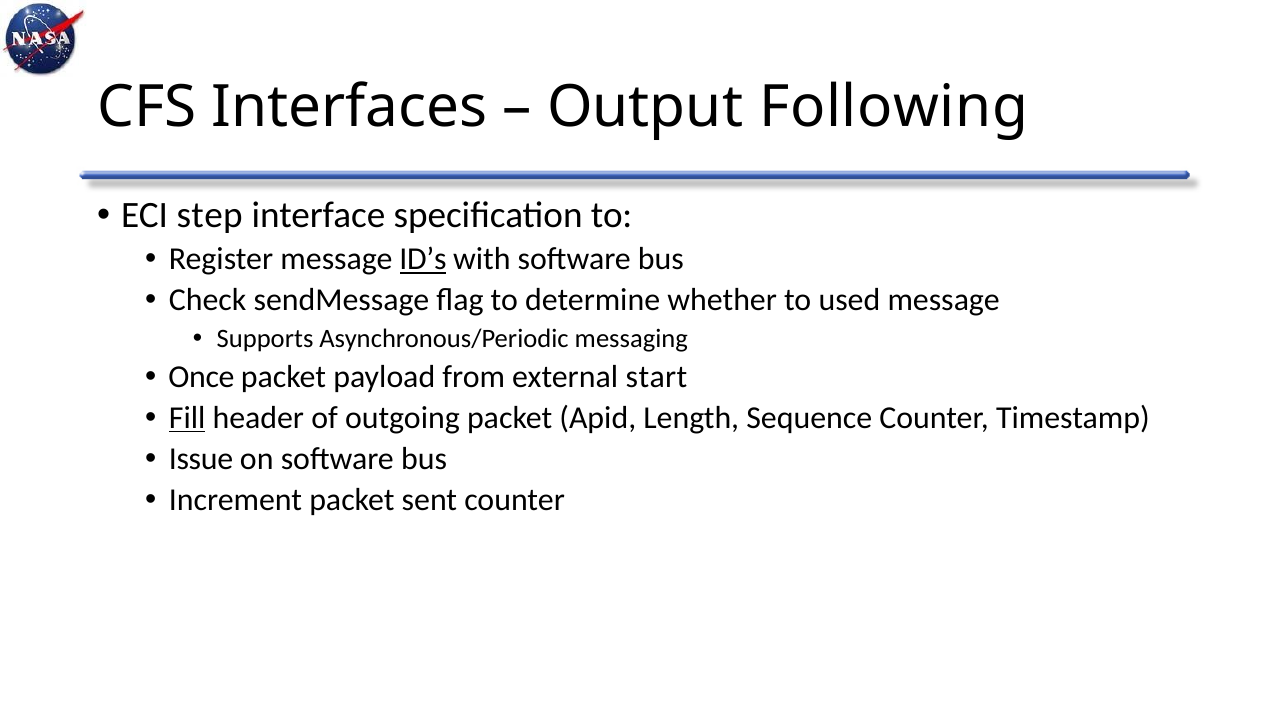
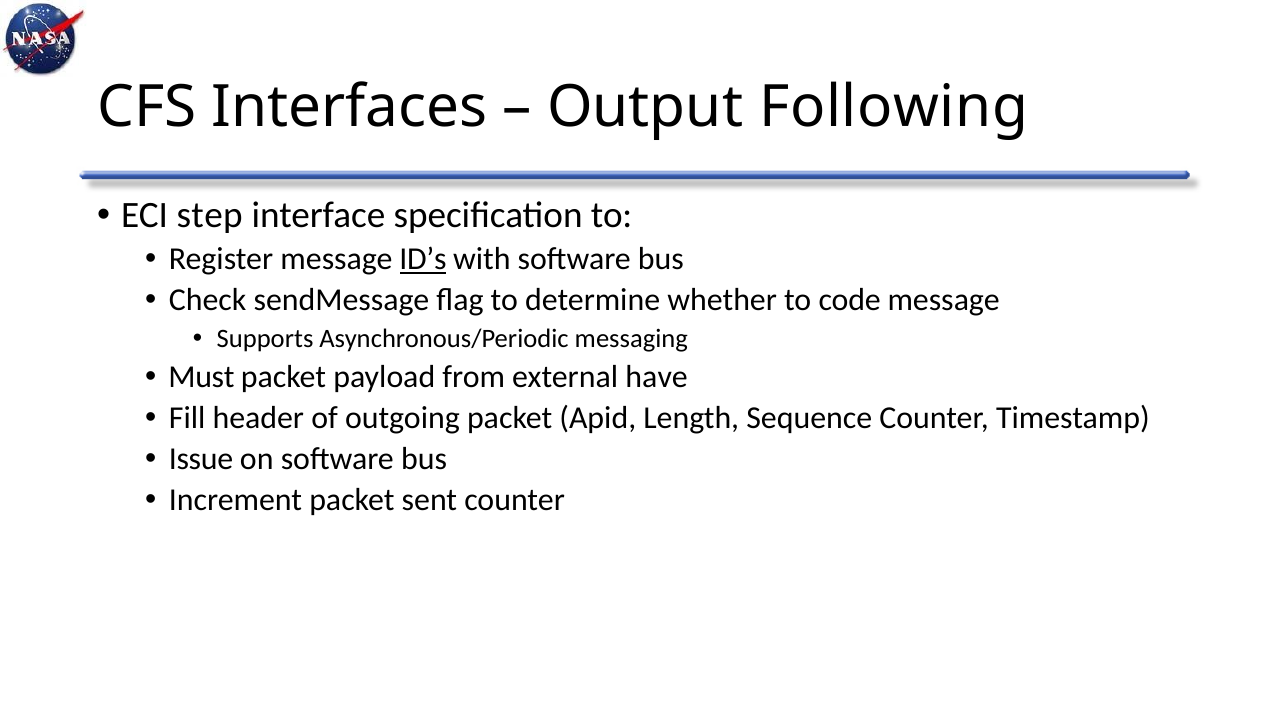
used: used -> code
Once: Once -> Must
start: start -> have
Fill underline: present -> none
